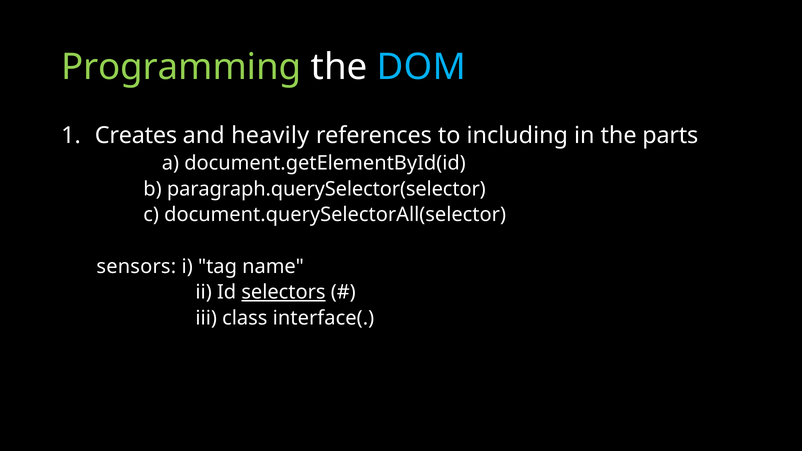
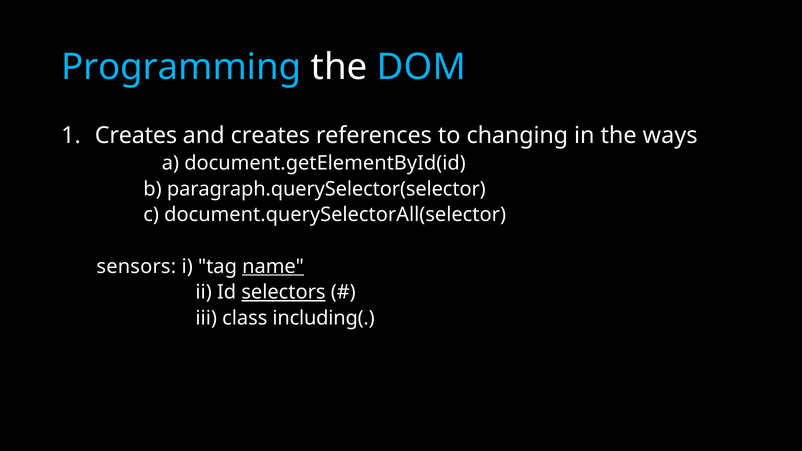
Programming colour: light green -> light blue
and heavily: heavily -> creates
including: including -> changing
parts: parts -> ways
name underline: none -> present
interface(: interface( -> including(
